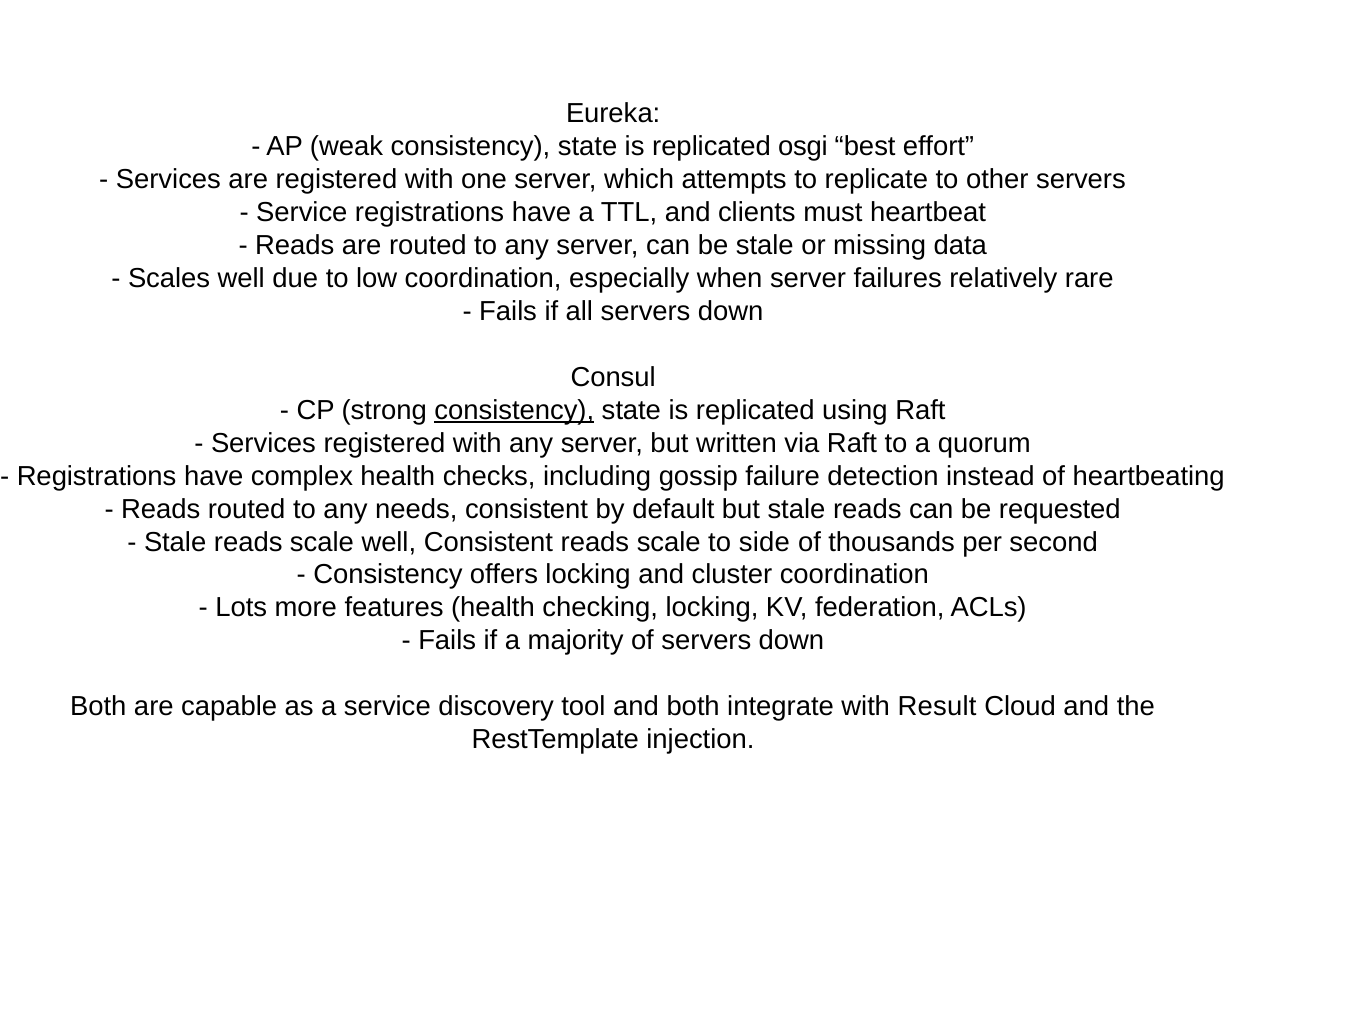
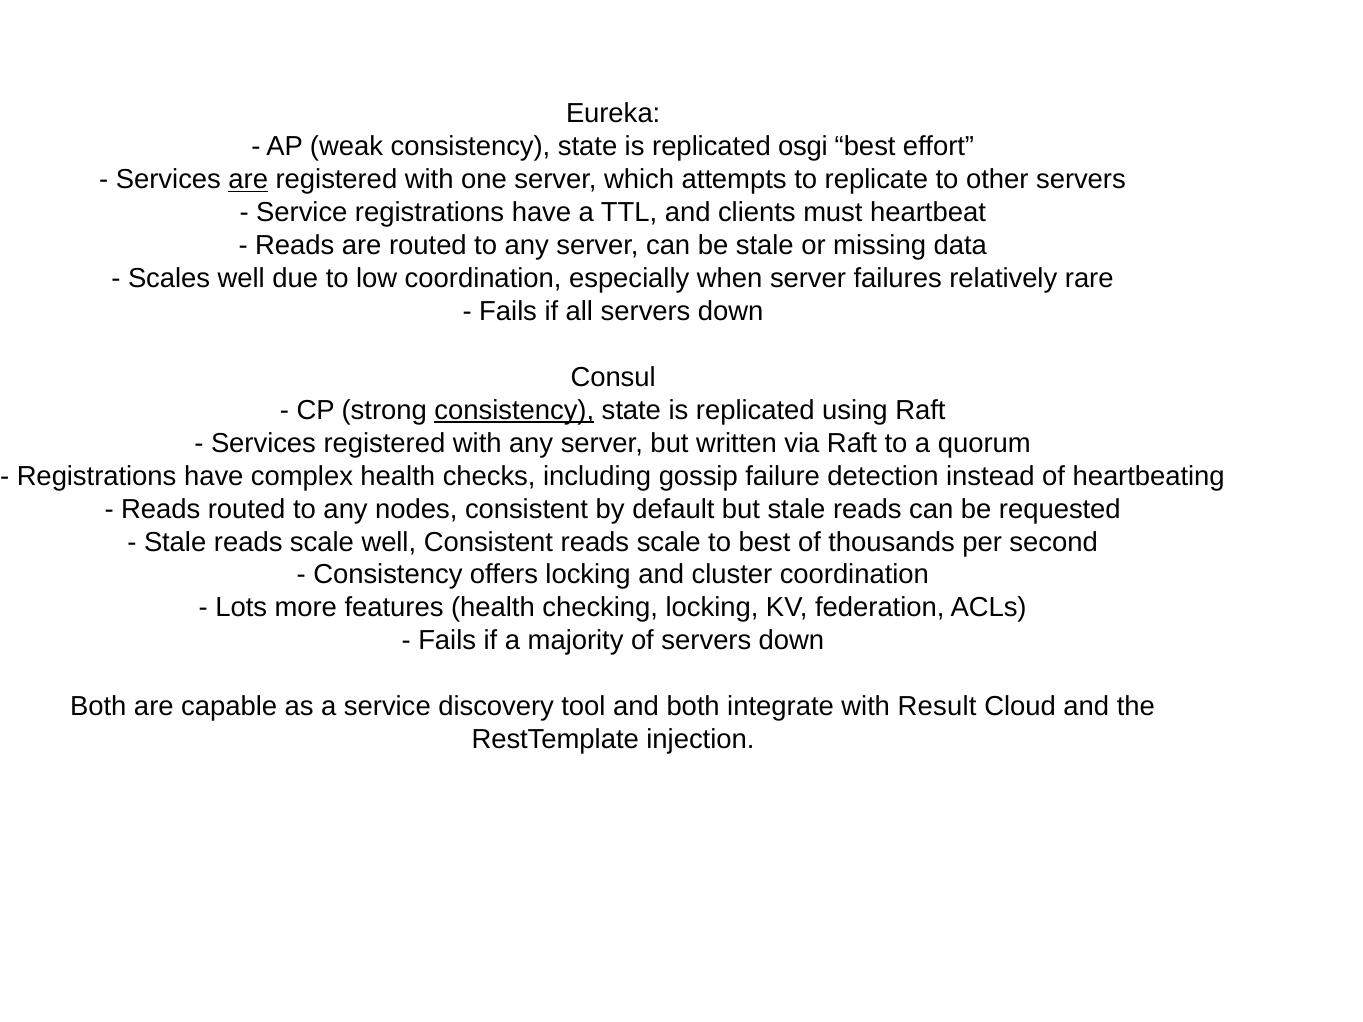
are at (248, 180) underline: none -> present
needs: needs -> nodes
to side: side -> best
